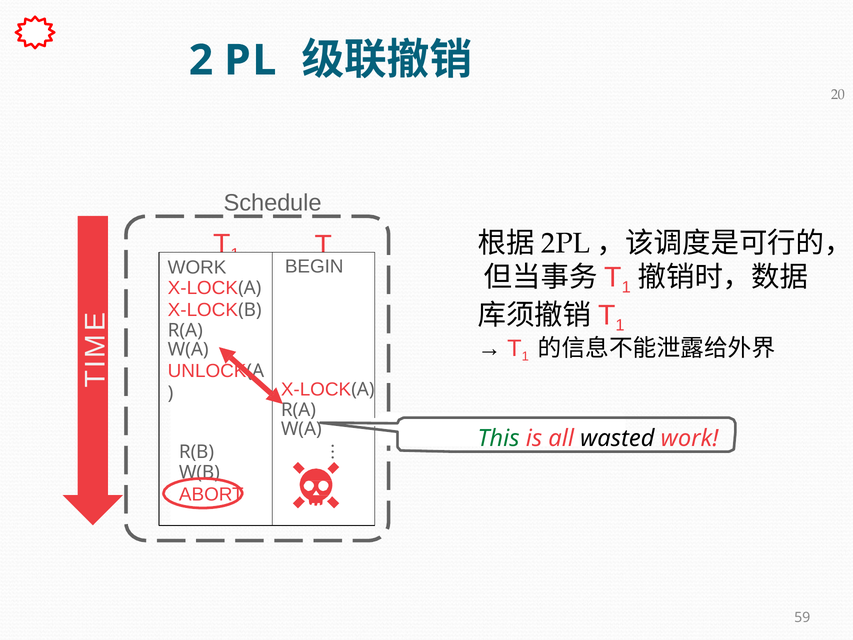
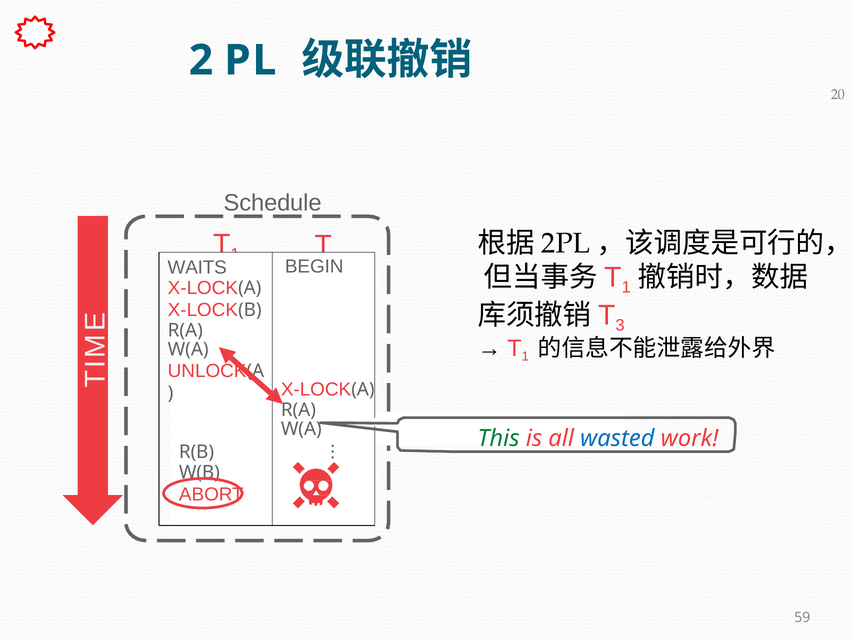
WORK at (197, 268): WORK -> WAITS
1 at (620, 325): 1 -> 3
wasted colour: black -> blue
